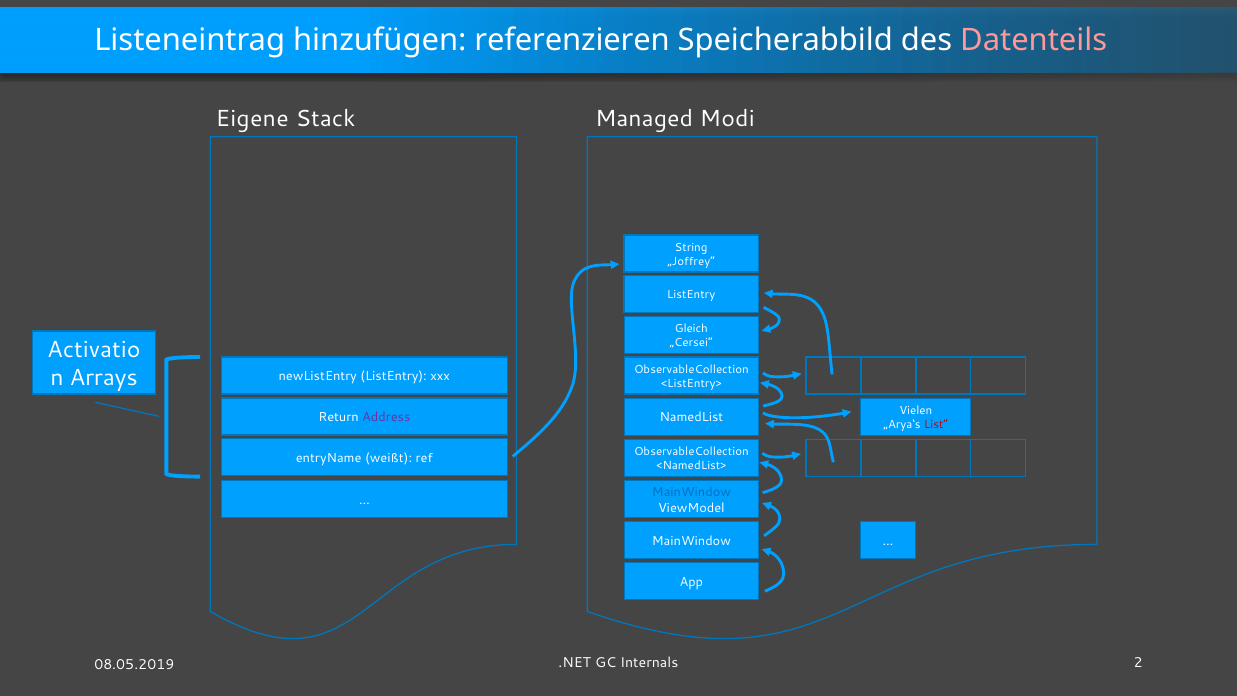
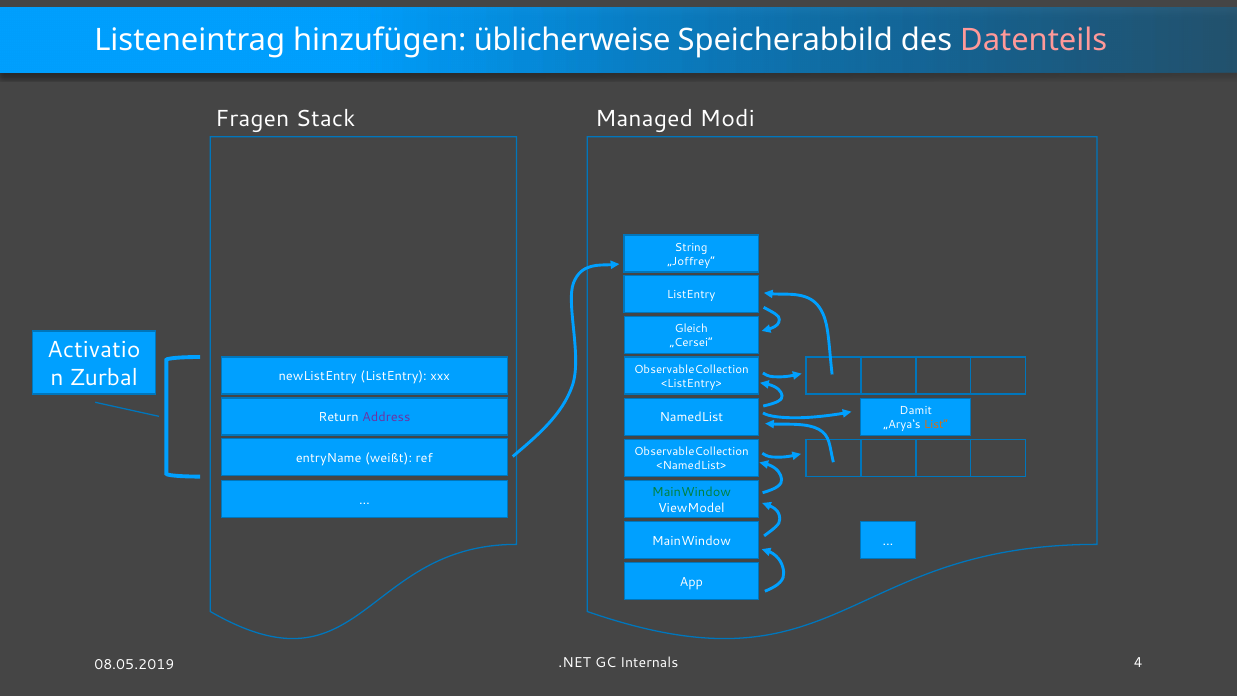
referenzieren: referenzieren -> üblicherweise
Eigene: Eigene -> Fragen
Arrays: Arrays -> Zurbal
Vielen: Vielen -> Damit
List“ colour: red -> orange
MainWindow at (691, 492) colour: blue -> green
2: 2 -> 4
